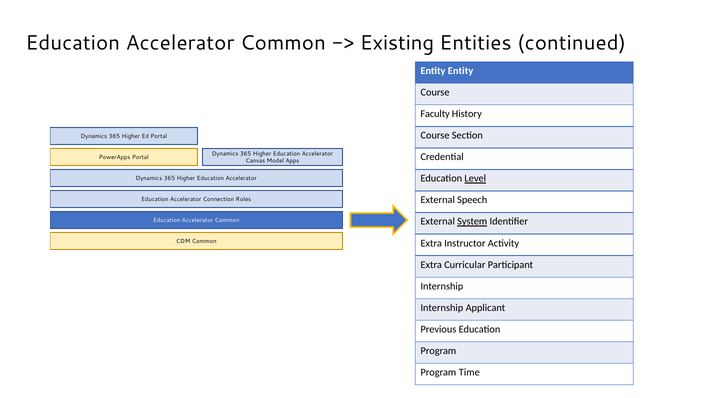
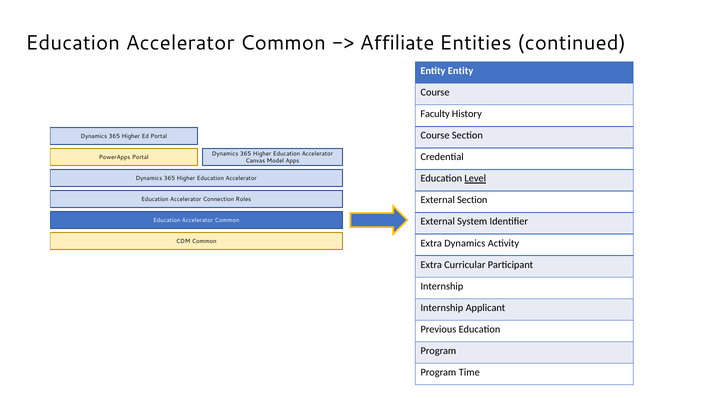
Existing: Existing -> Affiliate
External Speech: Speech -> Section
System underline: present -> none
Extra Instructor: Instructor -> Dynamics
